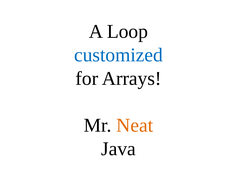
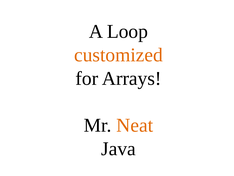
customized colour: blue -> orange
